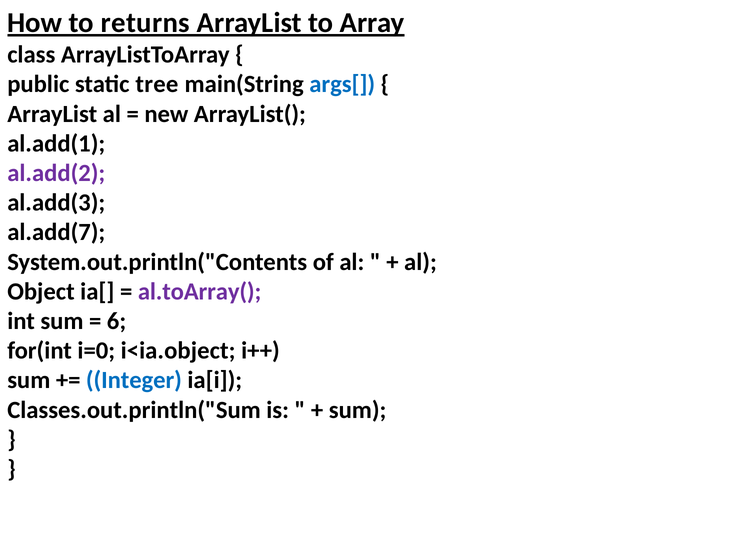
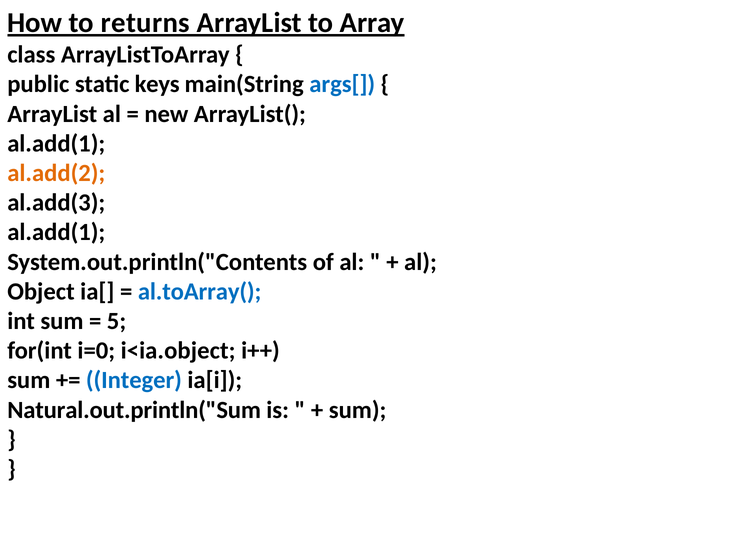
tree: tree -> keys
al.add(2 colour: purple -> orange
al.add(7 at (56, 232): al.add(7 -> al.add(1
al.toArray( colour: purple -> blue
6: 6 -> 5
Classes.out.println("Sum: Classes.out.println("Sum -> Natural.out.println("Sum
